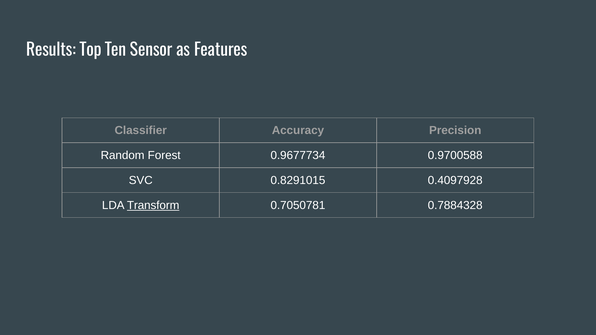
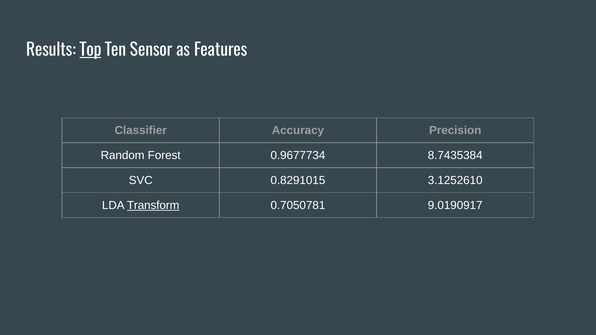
Top underline: none -> present
0.9700588: 0.9700588 -> 8.7435384
0.4097928: 0.4097928 -> 3.1252610
0.7884328: 0.7884328 -> 9.0190917
